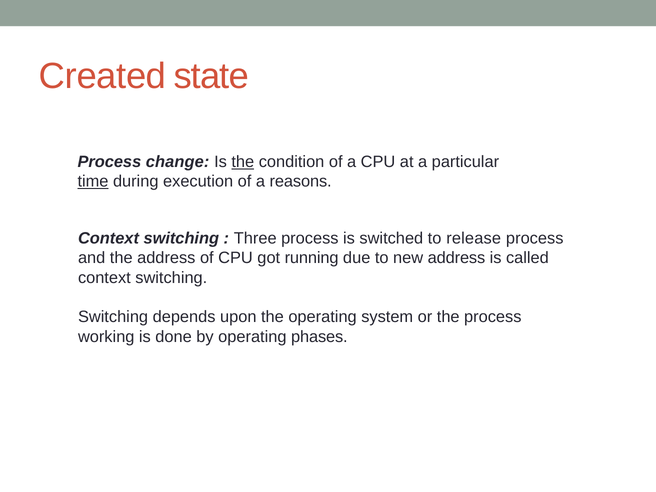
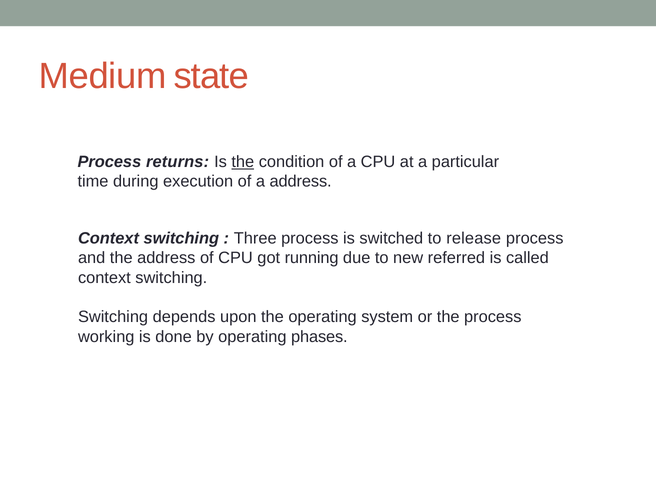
Created: Created -> Medium
change: change -> returns
time underline: present -> none
a reasons: reasons -> address
new address: address -> referred
